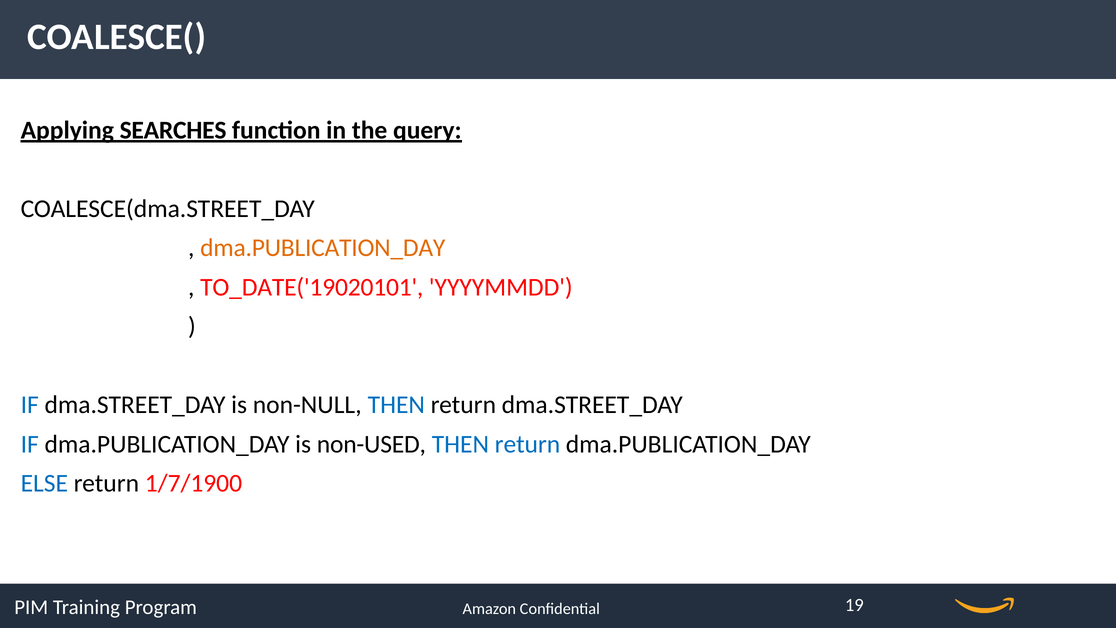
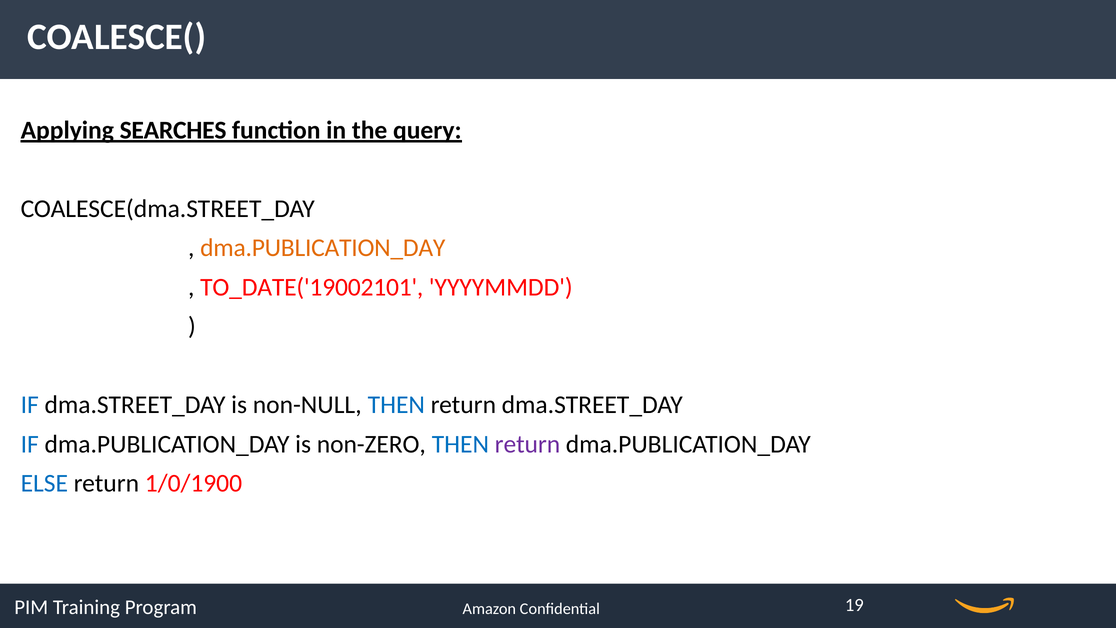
TO_DATE('19020101: TO_DATE('19020101 -> TO_DATE('19002101
non-USED: non-USED -> non-ZERO
return at (527, 444) colour: blue -> purple
1/7/1900: 1/7/1900 -> 1/0/1900
